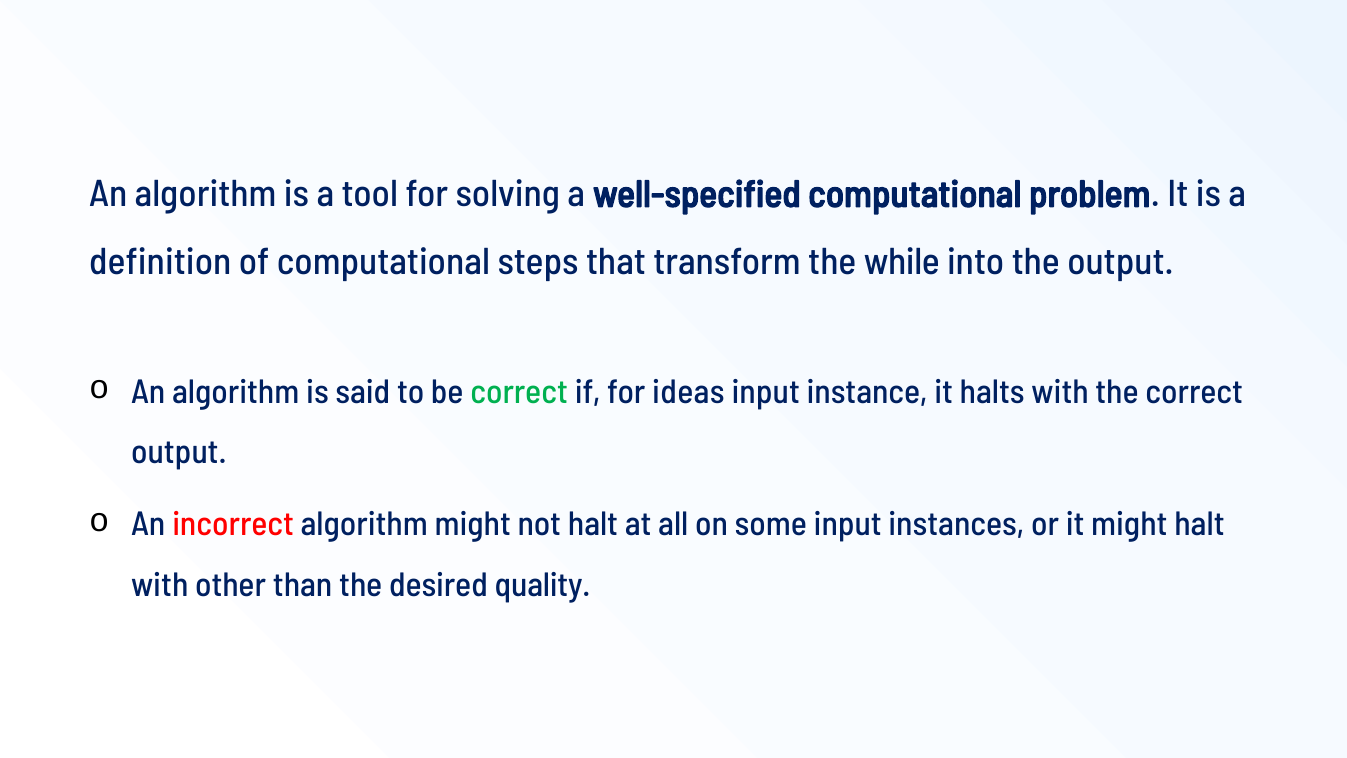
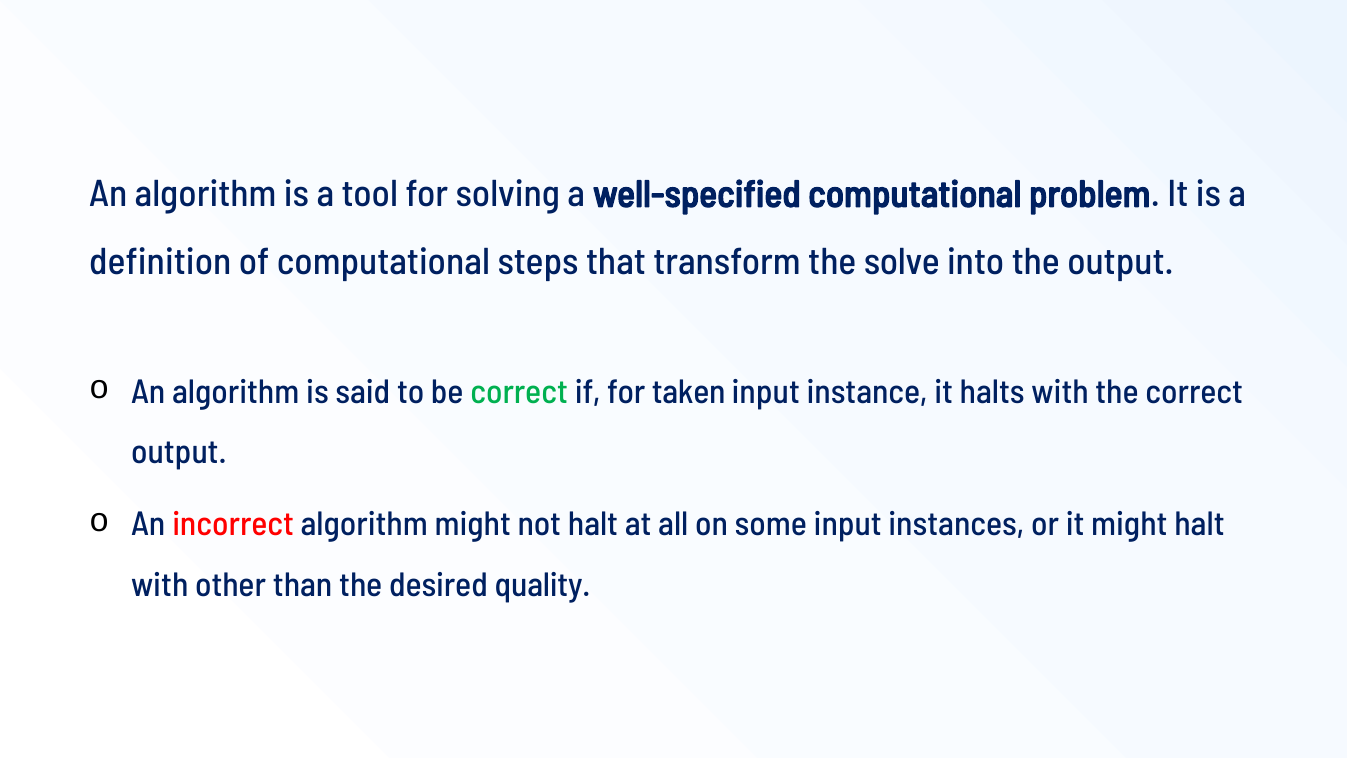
while: while -> solve
ideas: ideas -> taken
